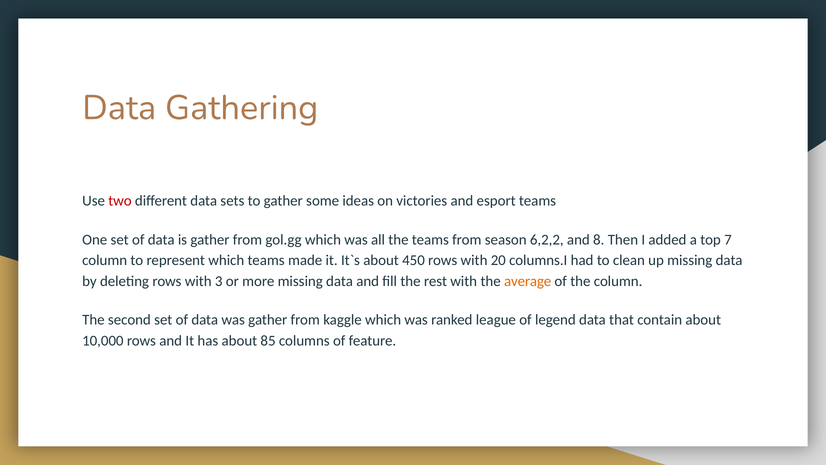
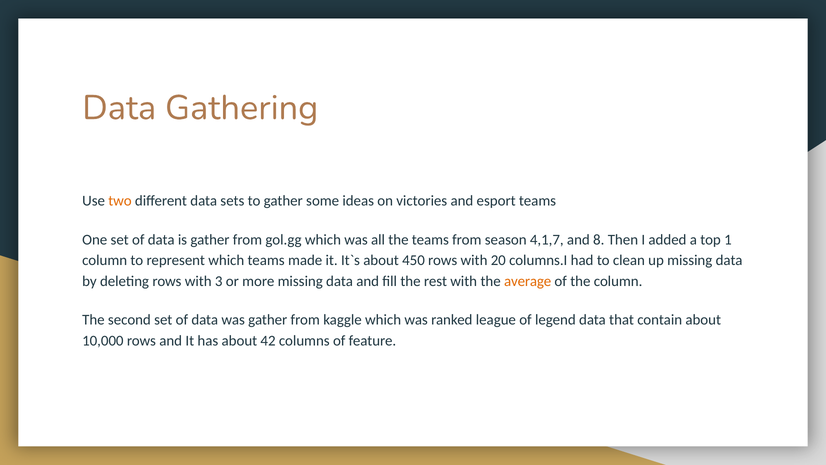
two colour: red -> orange
6,2,2: 6,2,2 -> 4,1,7
7: 7 -> 1
85: 85 -> 42
